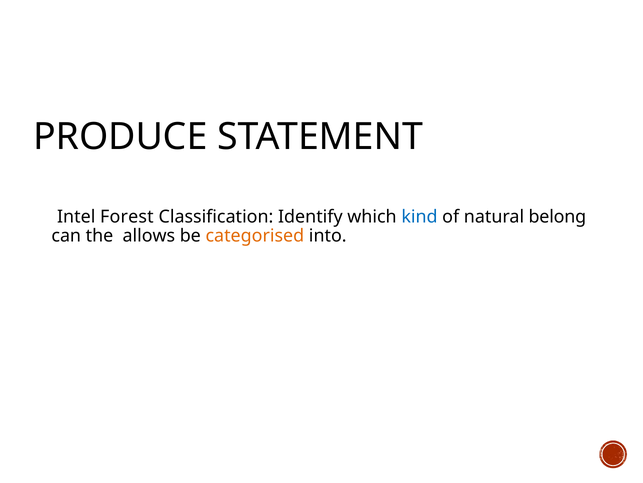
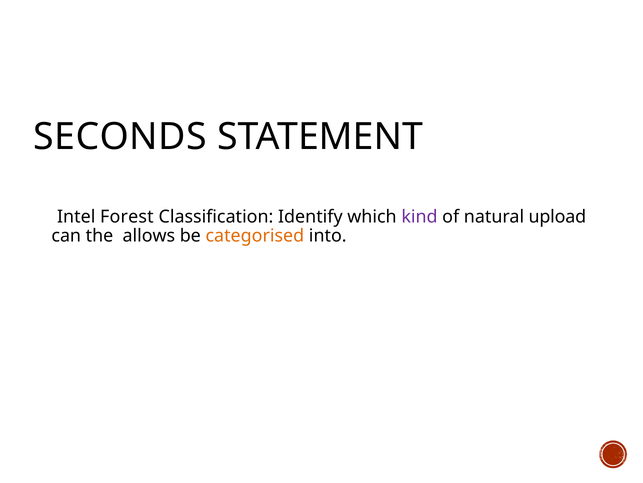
PRODUCE: PRODUCE -> SECONDS
kind colour: blue -> purple
belong: belong -> upload
